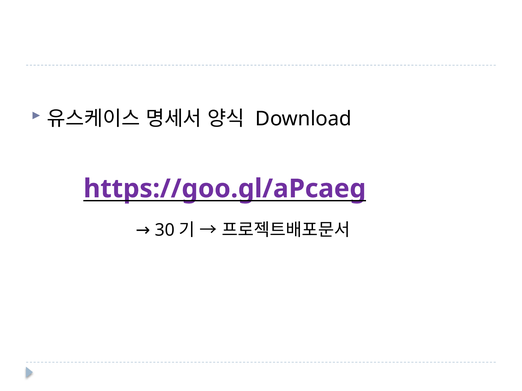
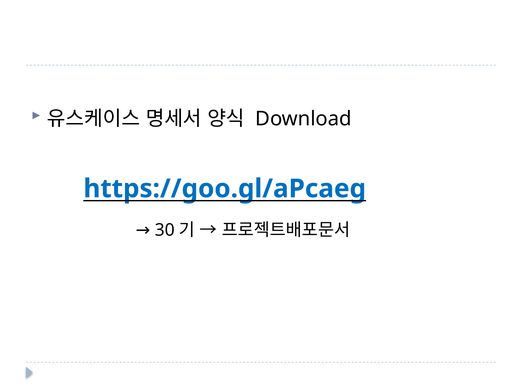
https://goo.gl/aPcaeg colour: purple -> blue
